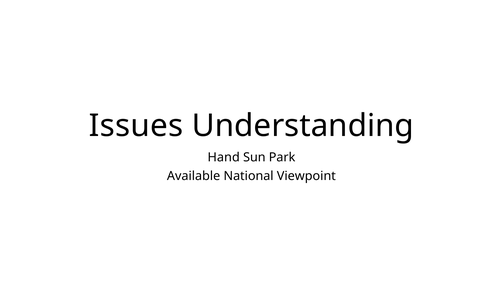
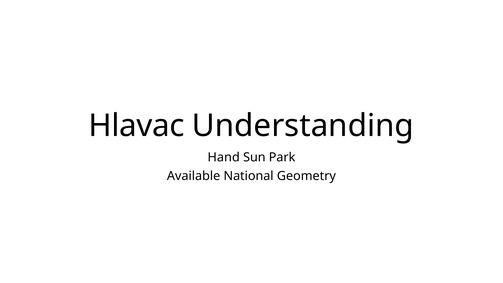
Issues: Issues -> Hlavac
Viewpoint: Viewpoint -> Geometry
